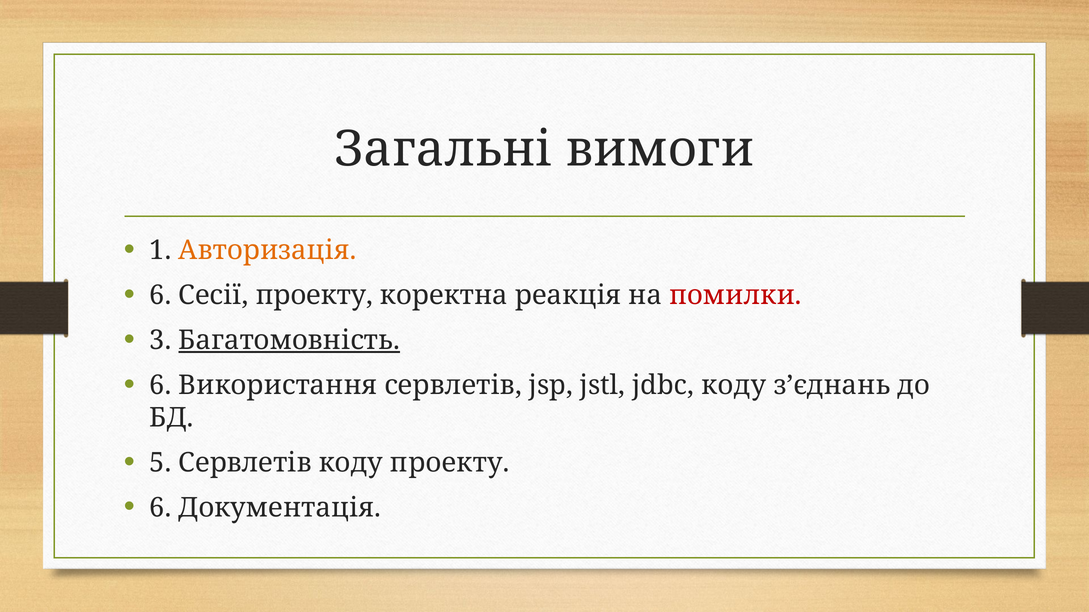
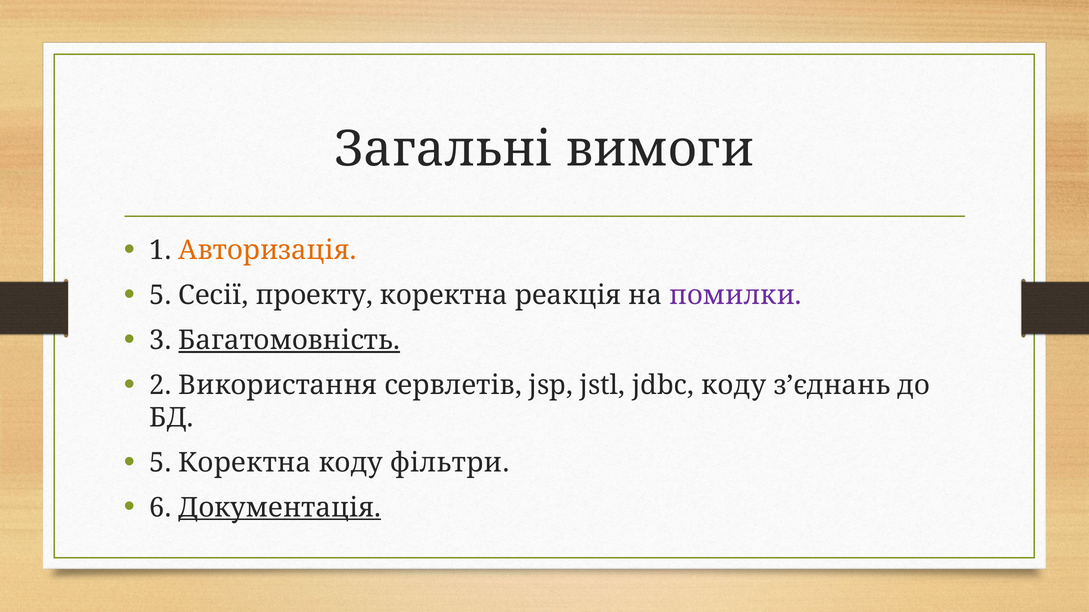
6 at (160, 296): 6 -> 5
помилки colour: red -> purple
6 at (160, 385): 6 -> 2
5 Сервлетів: Сервлетів -> Коректна
коду проекту: проекту -> фільтри
Документація underline: none -> present
